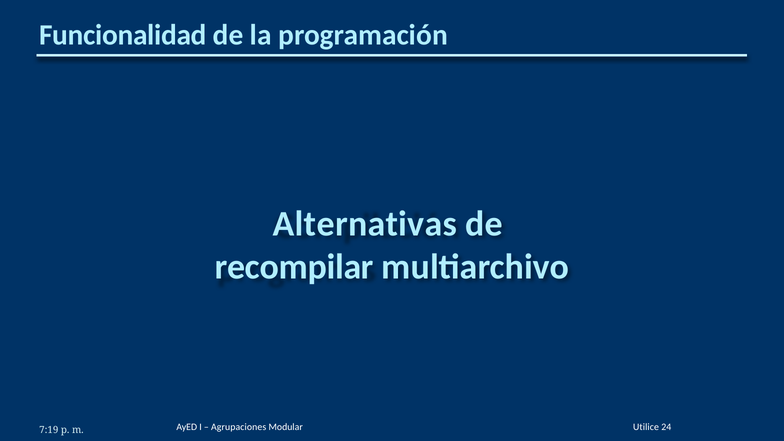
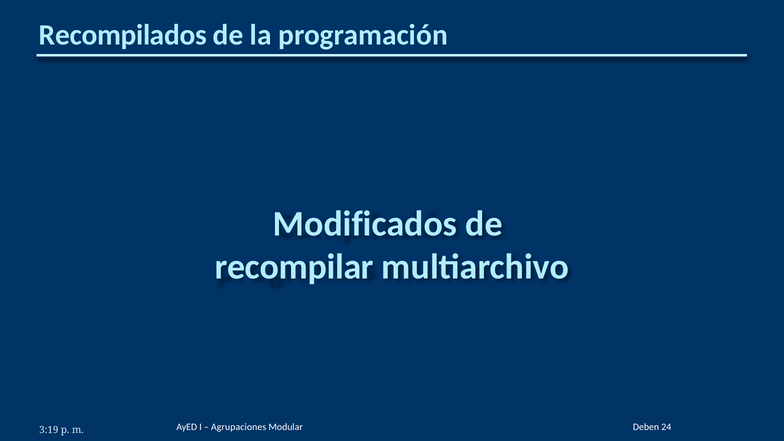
Funcionalidad: Funcionalidad -> Recompilados
Alternativas: Alternativas -> Modificados
Utilice: Utilice -> Deben
7:19: 7:19 -> 3:19
